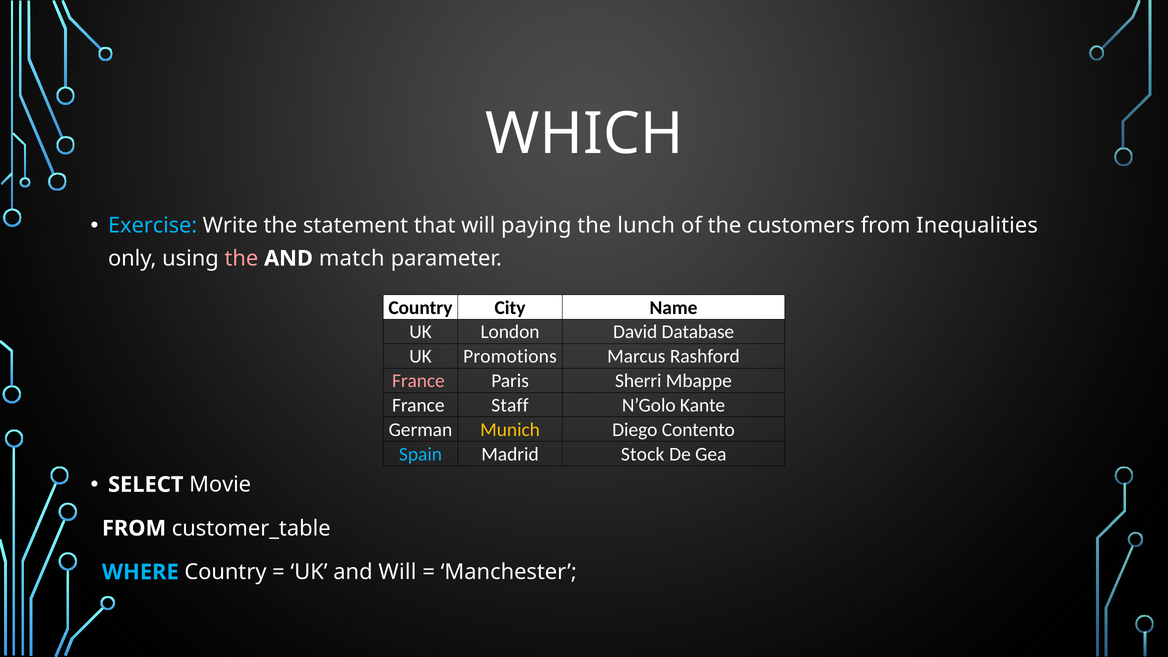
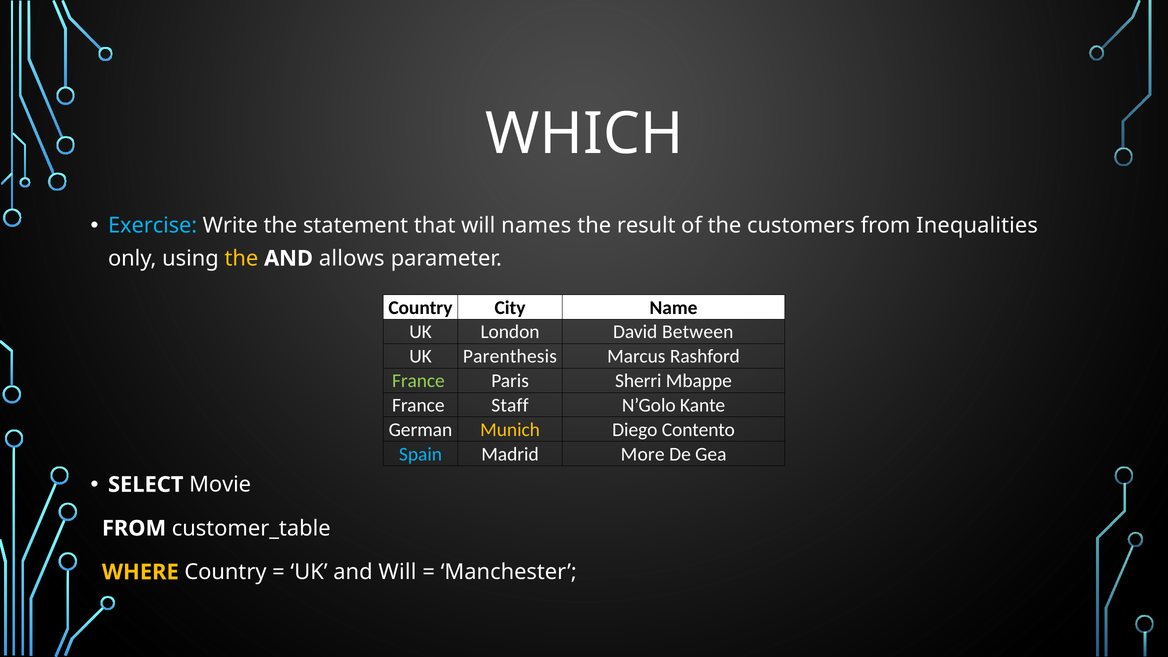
paying: paying -> names
lunch: lunch -> result
the at (241, 258) colour: pink -> yellow
match: match -> allows
Database: Database -> Between
Promotions: Promotions -> Parenthesis
France at (418, 381) colour: pink -> light green
Stock: Stock -> More
WHERE colour: light blue -> yellow
